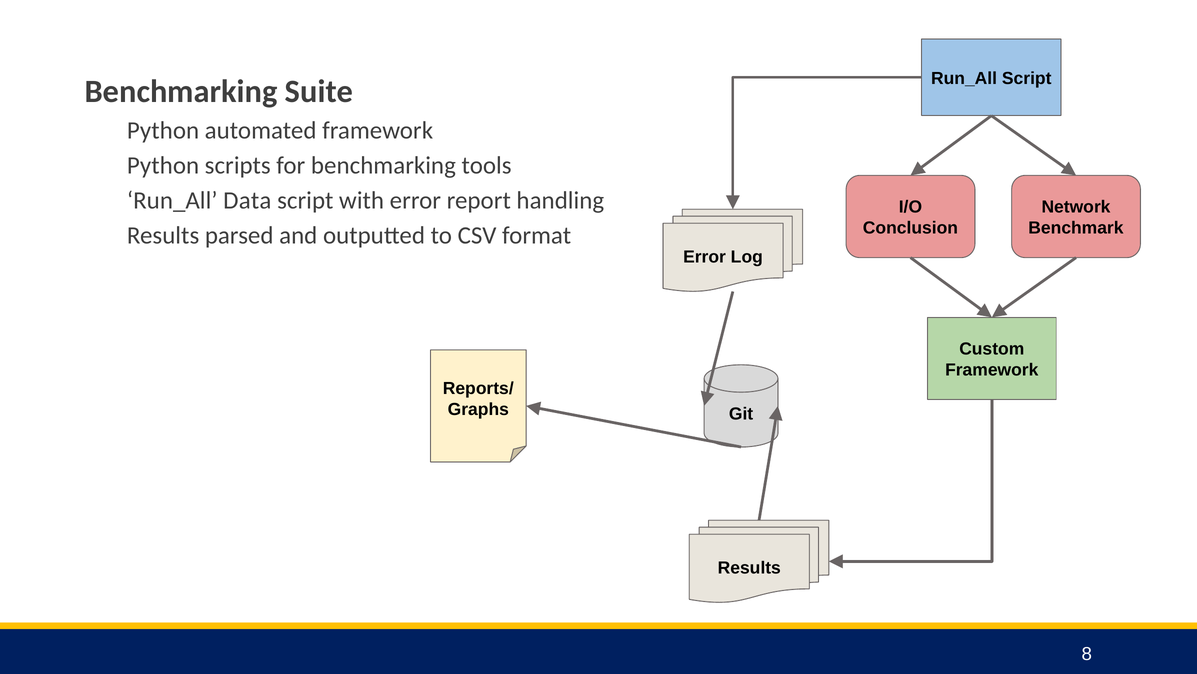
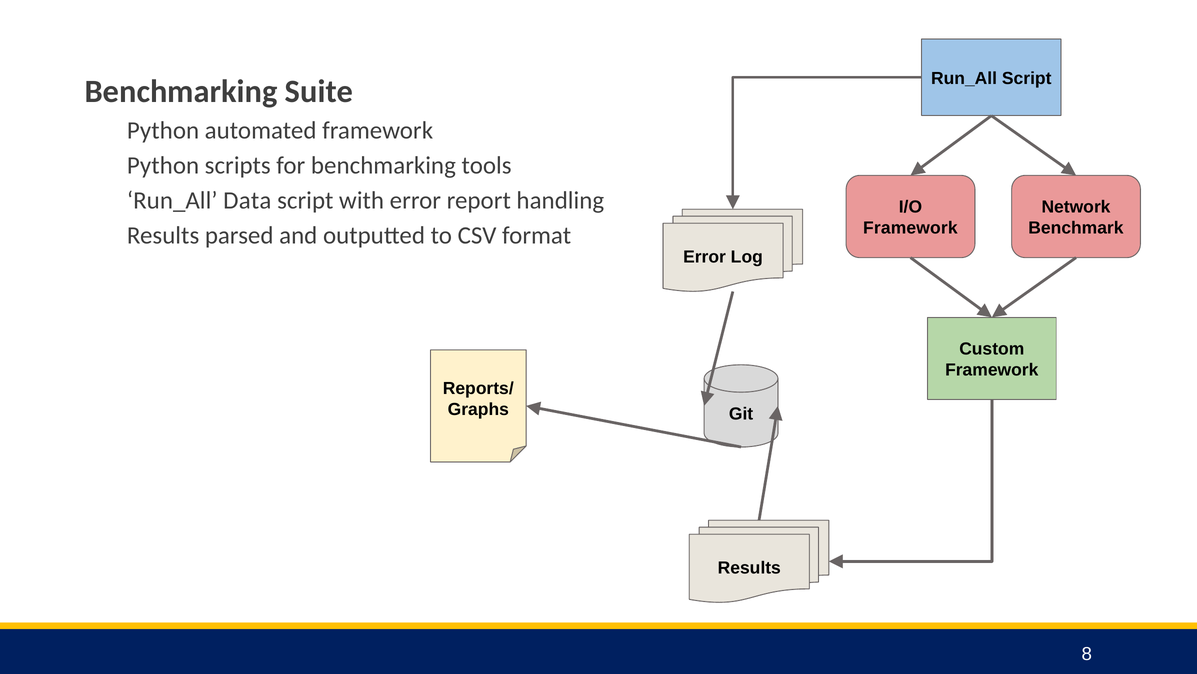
Conclusion at (910, 228): Conclusion -> Framework
